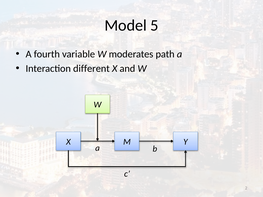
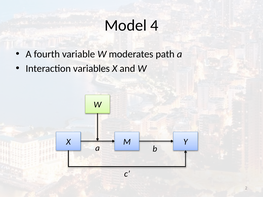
5: 5 -> 4
different: different -> variables
